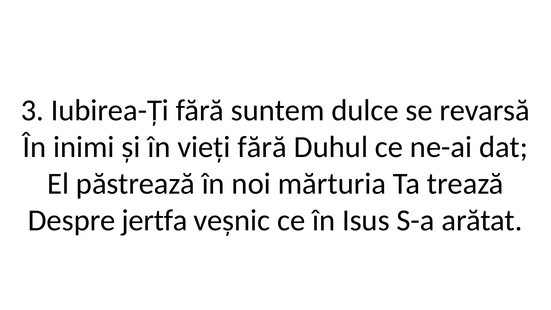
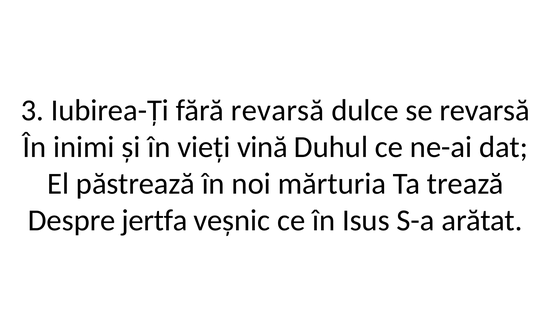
fără suntem: suntem -> revarsă
vieți fără: fără -> vină
